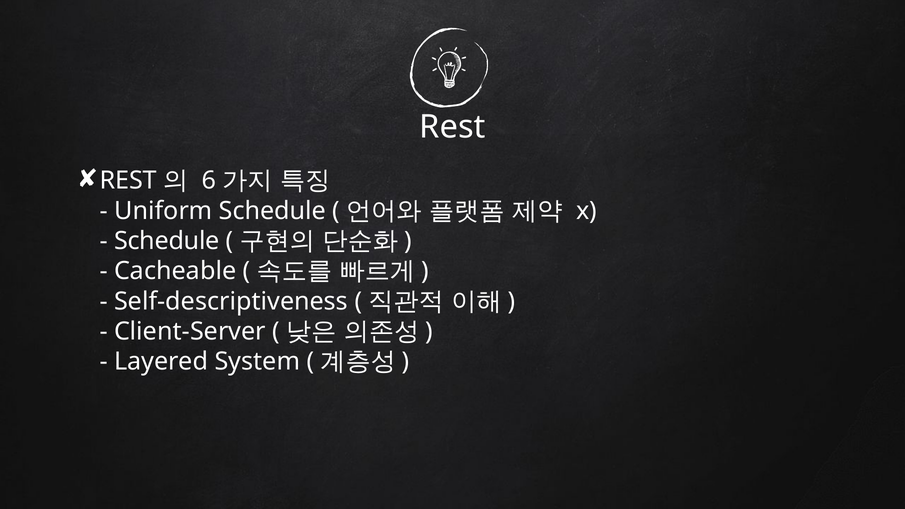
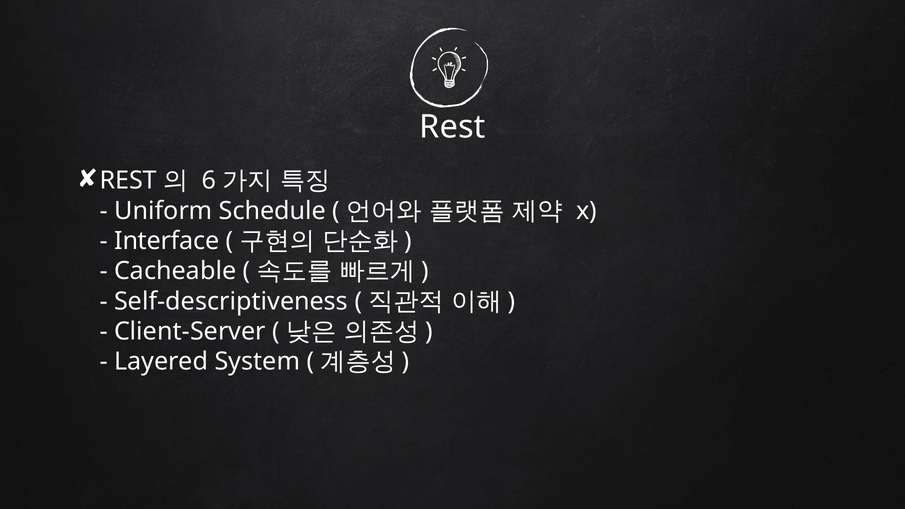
Schedule at (167, 241): Schedule -> Interface
